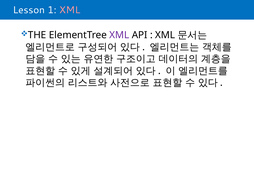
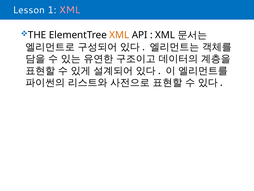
XML at (119, 35) colour: purple -> orange
